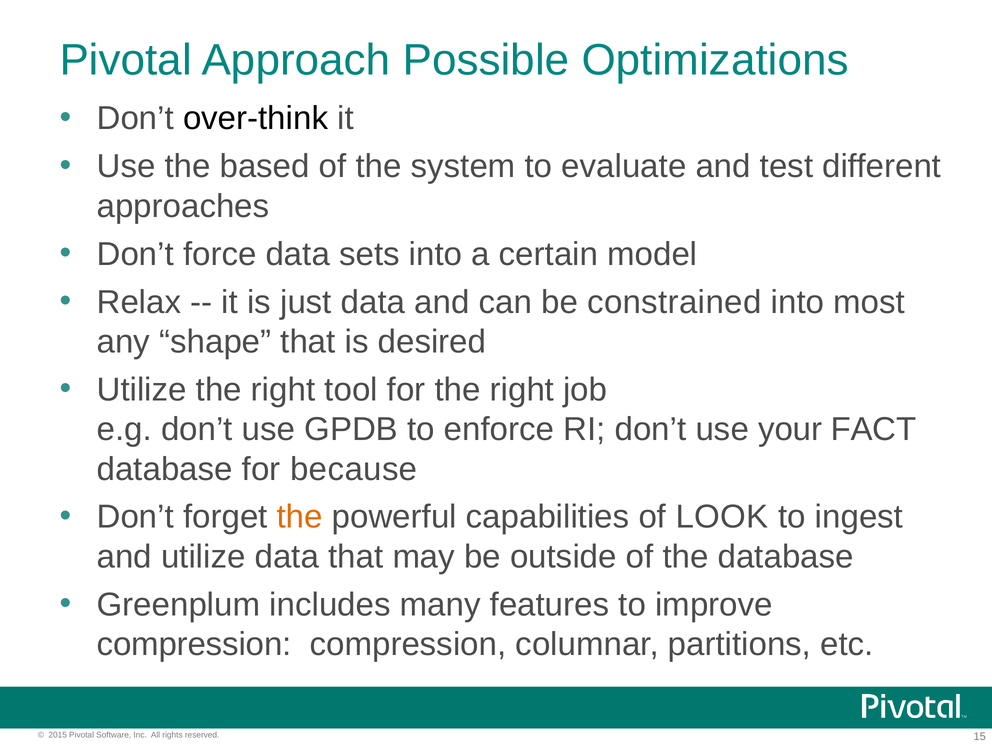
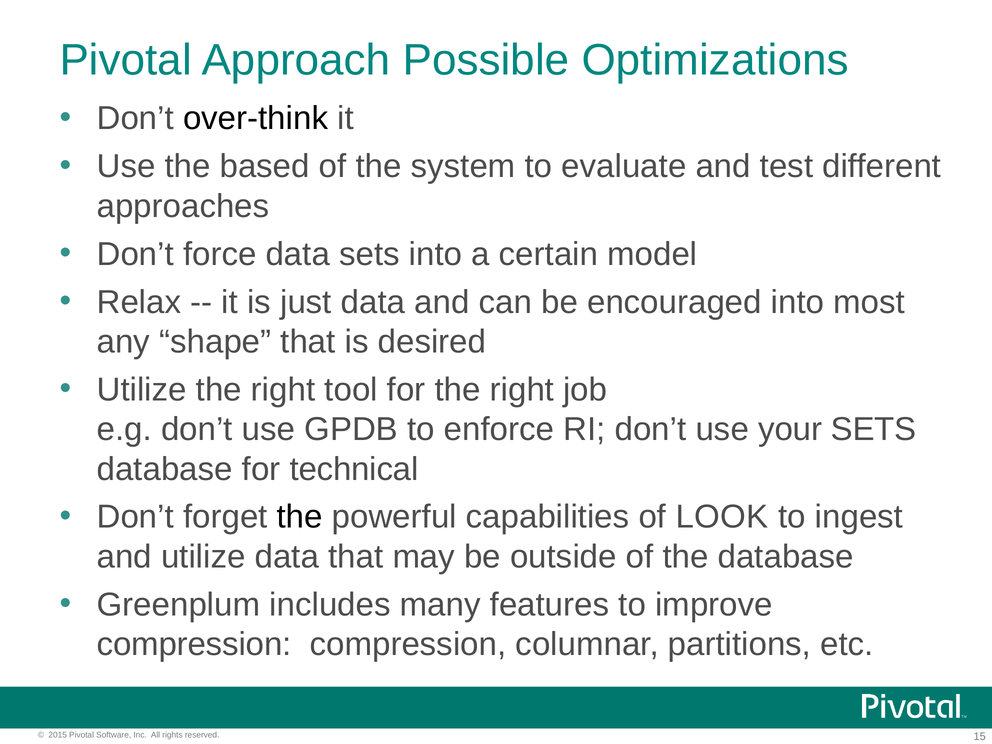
constrained: constrained -> encouraged
your FACT: FACT -> SETS
because: because -> technical
the at (300, 517) colour: orange -> black
